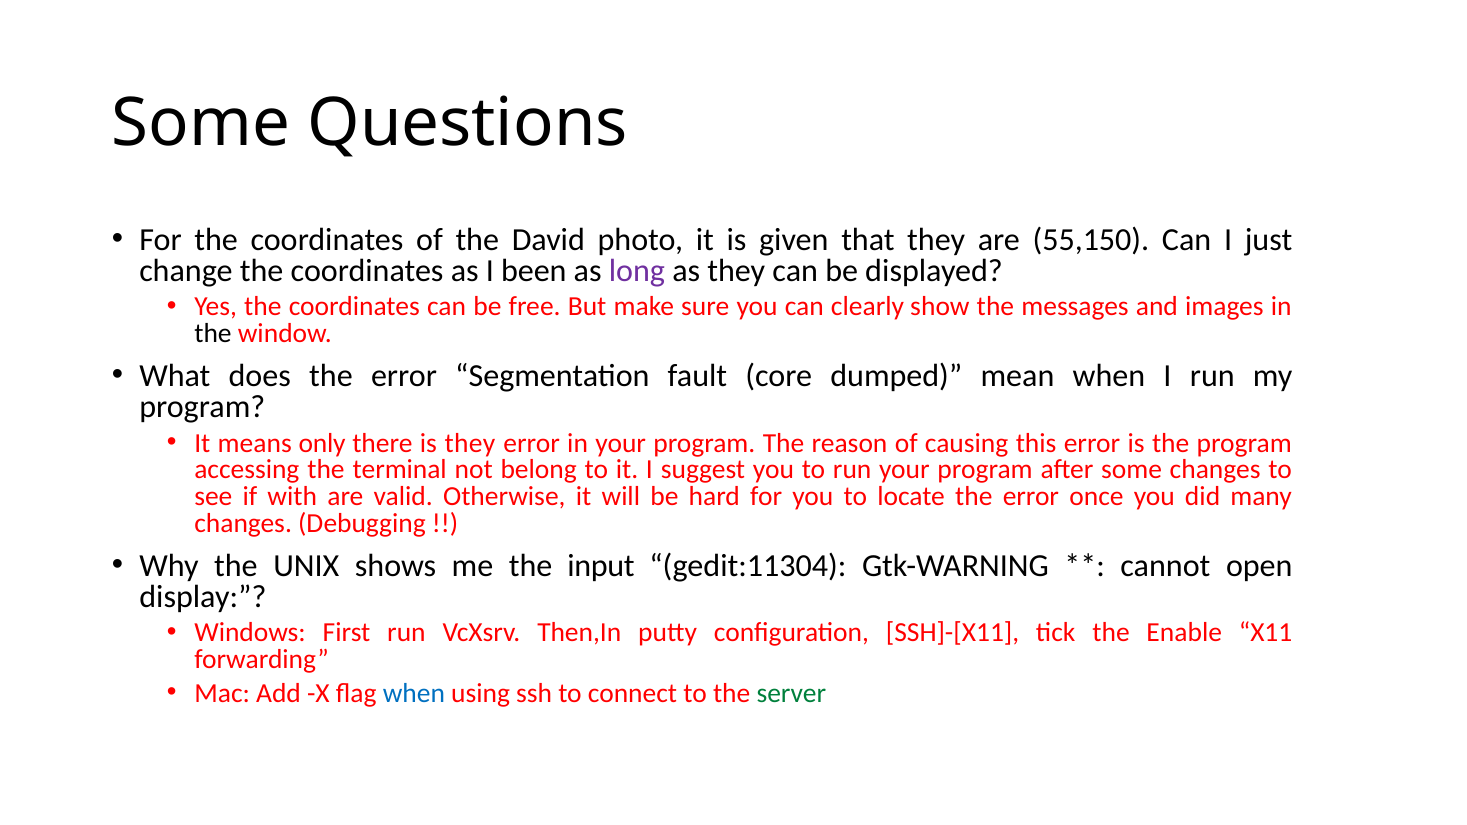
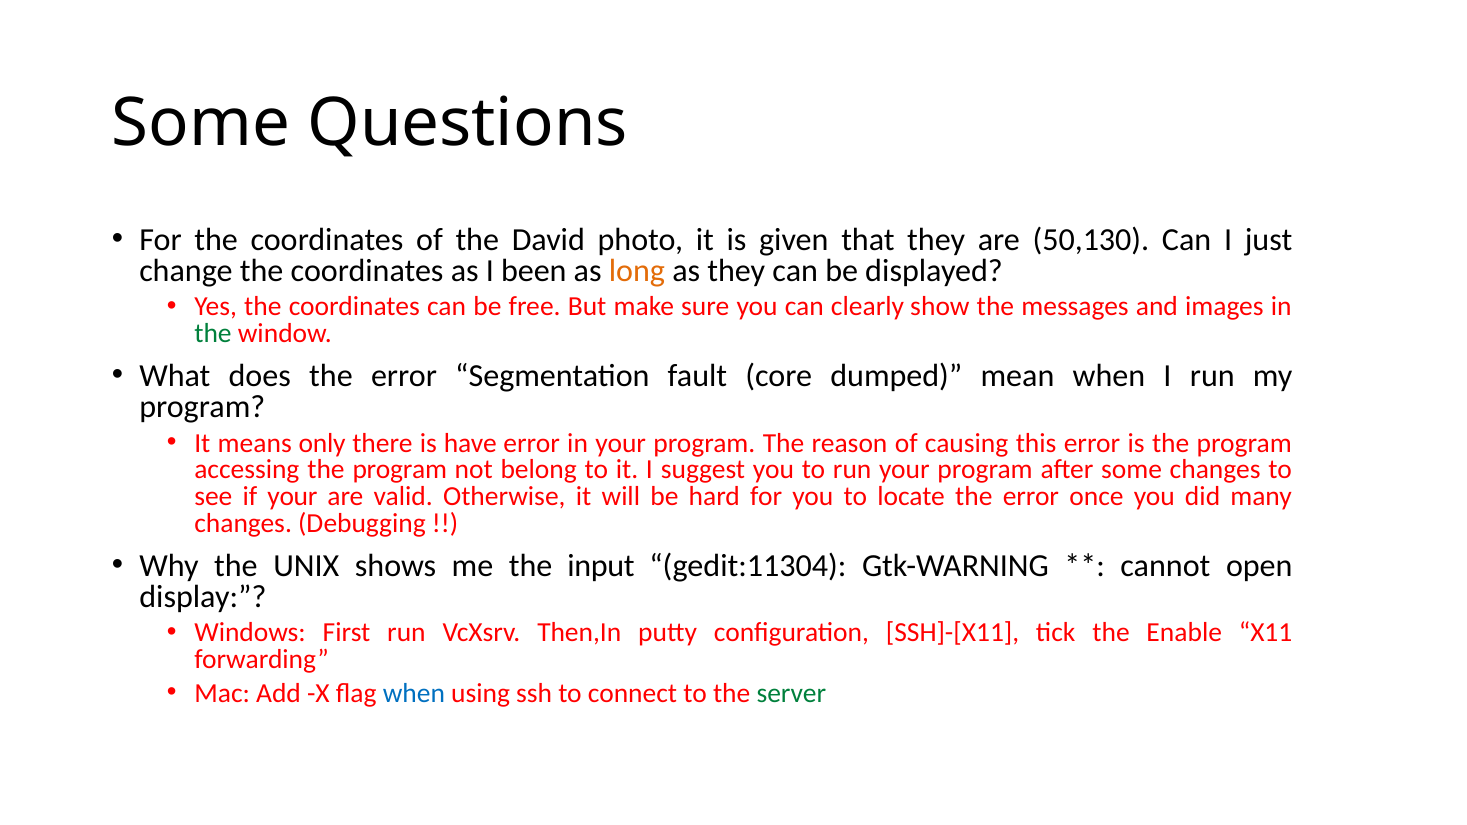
55,150: 55,150 -> 50,130
long colour: purple -> orange
the at (213, 333) colour: black -> green
is they: they -> have
accessing the terminal: terminal -> program
if with: with -> your
